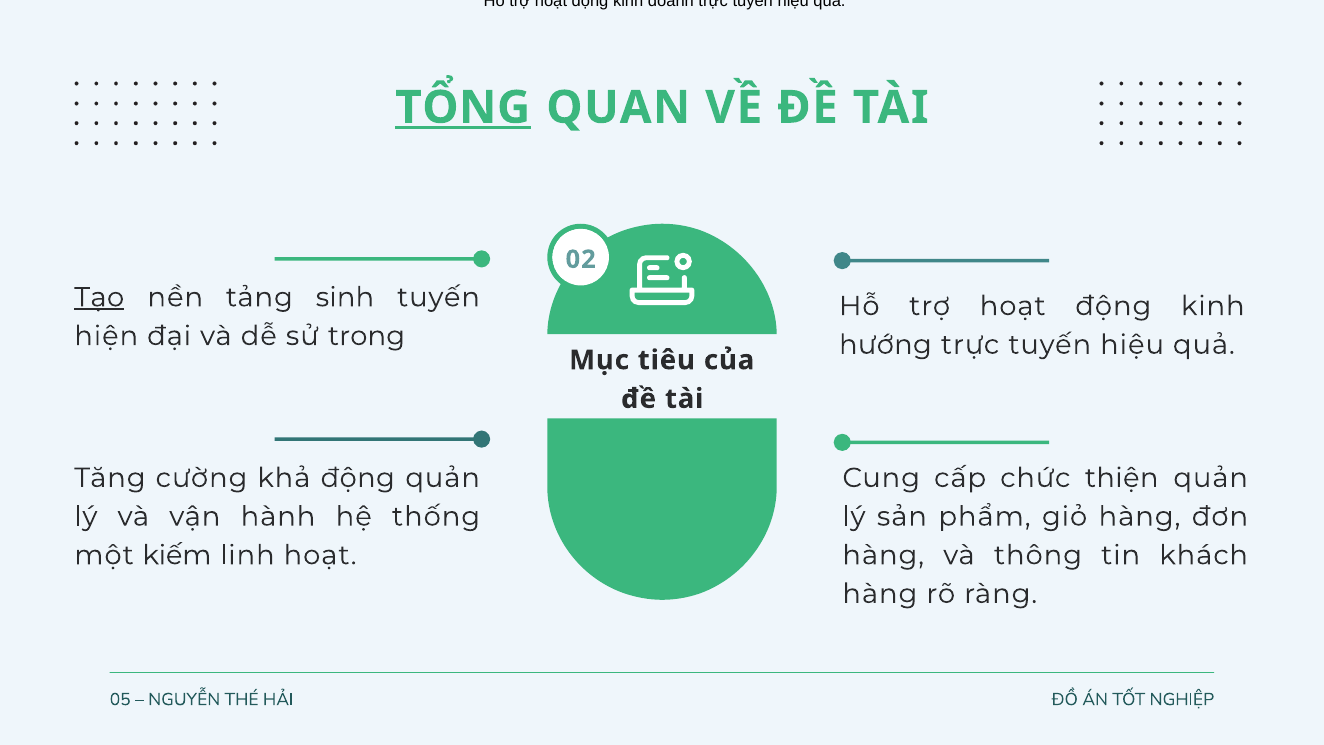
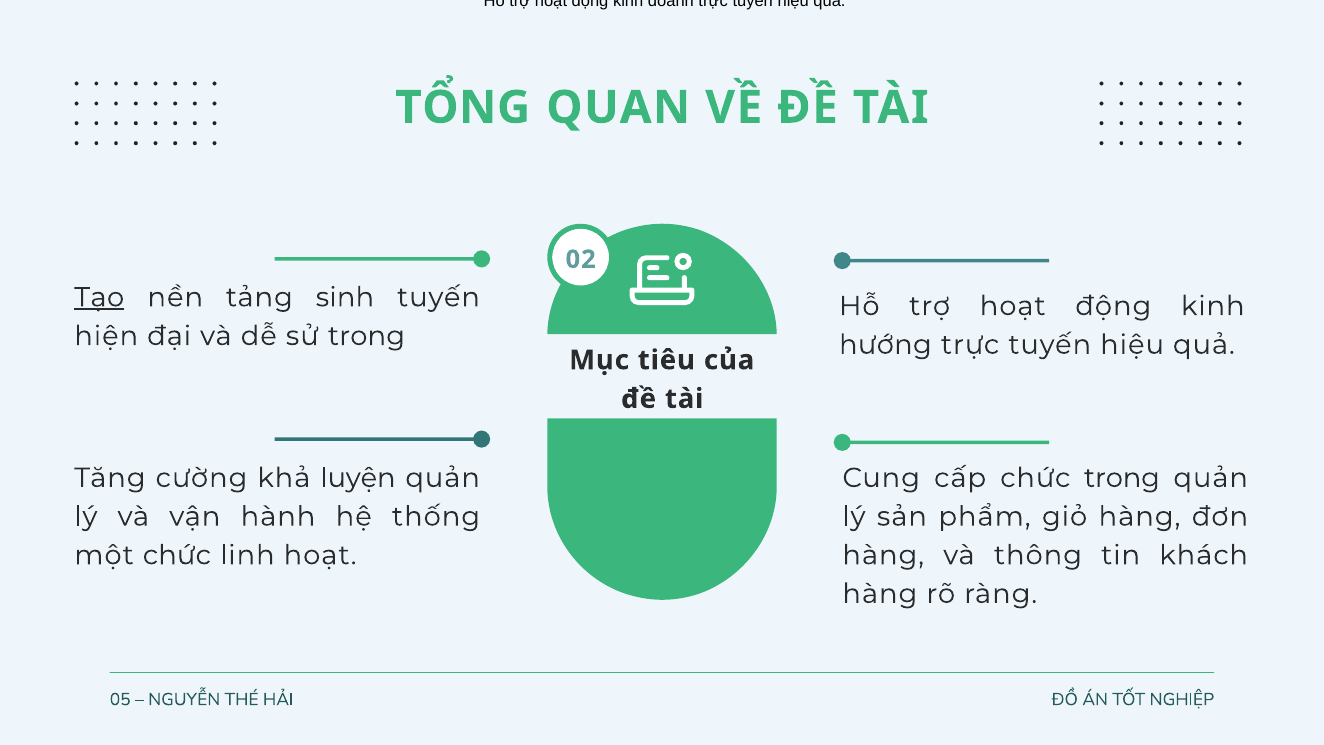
TỔNG underline: present -> none
khả động: động -> luyện
chức thiện: thiện -> trong
một kiếm: kiếm -> chức
